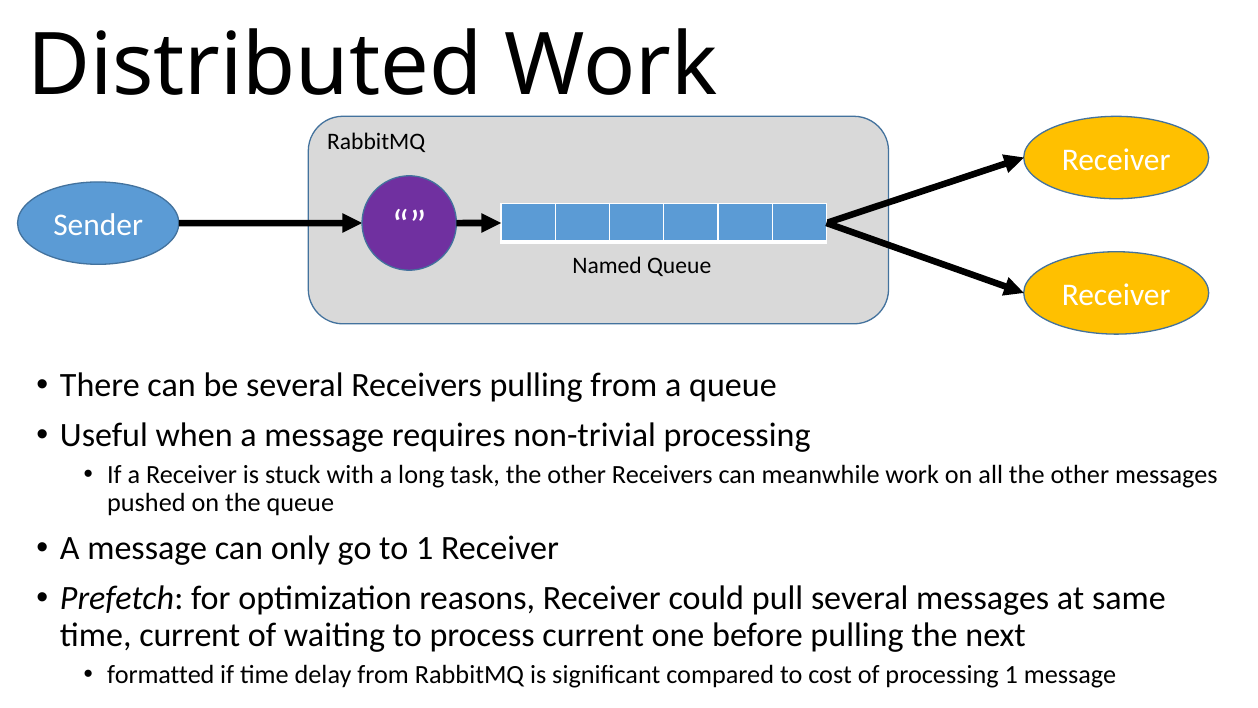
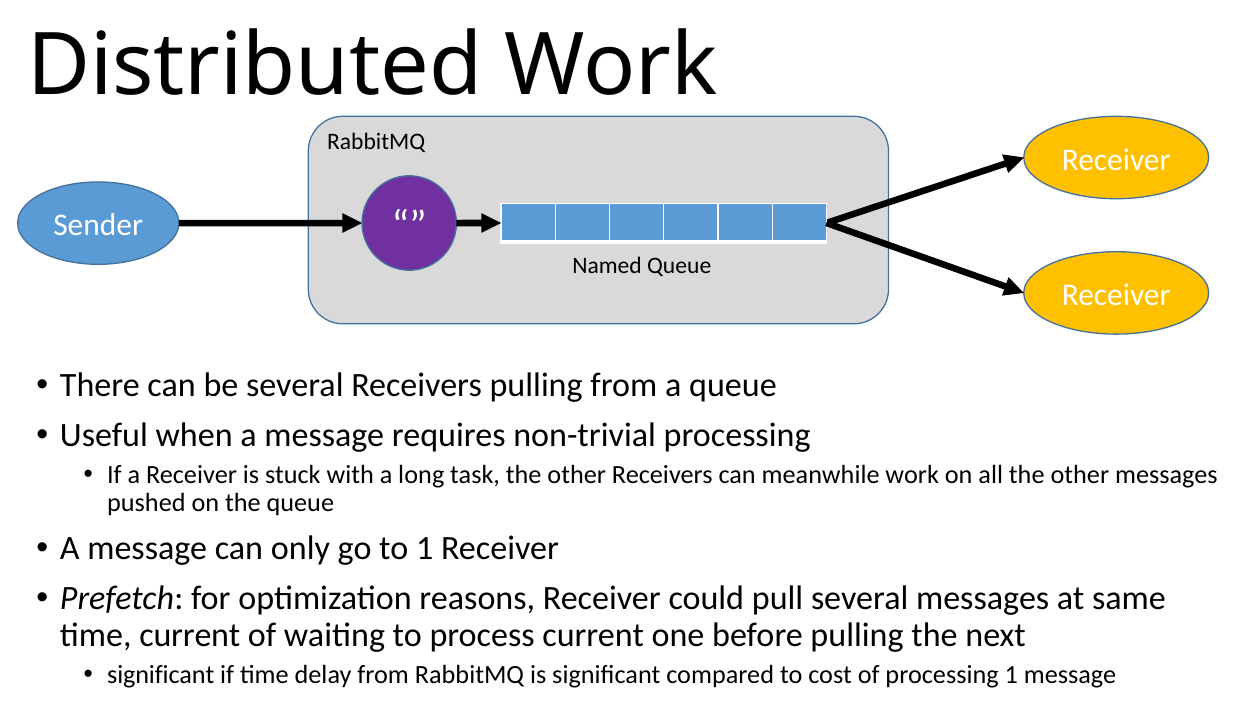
formatted at (161, 674): formatted -> significant
